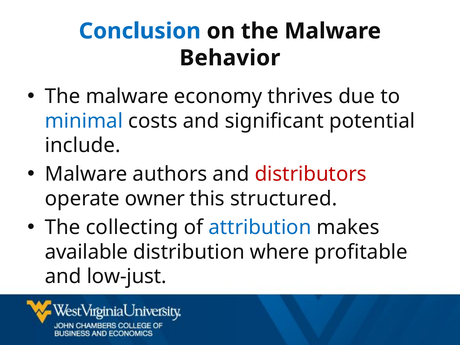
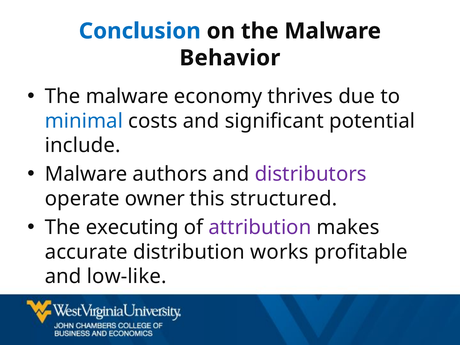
distributors colour: red -> purple
collecting: collecting -> executing
attribution colour: blue -> purple
available: available -> accurate
where: where -> works
low-just: low-just -> low-like
